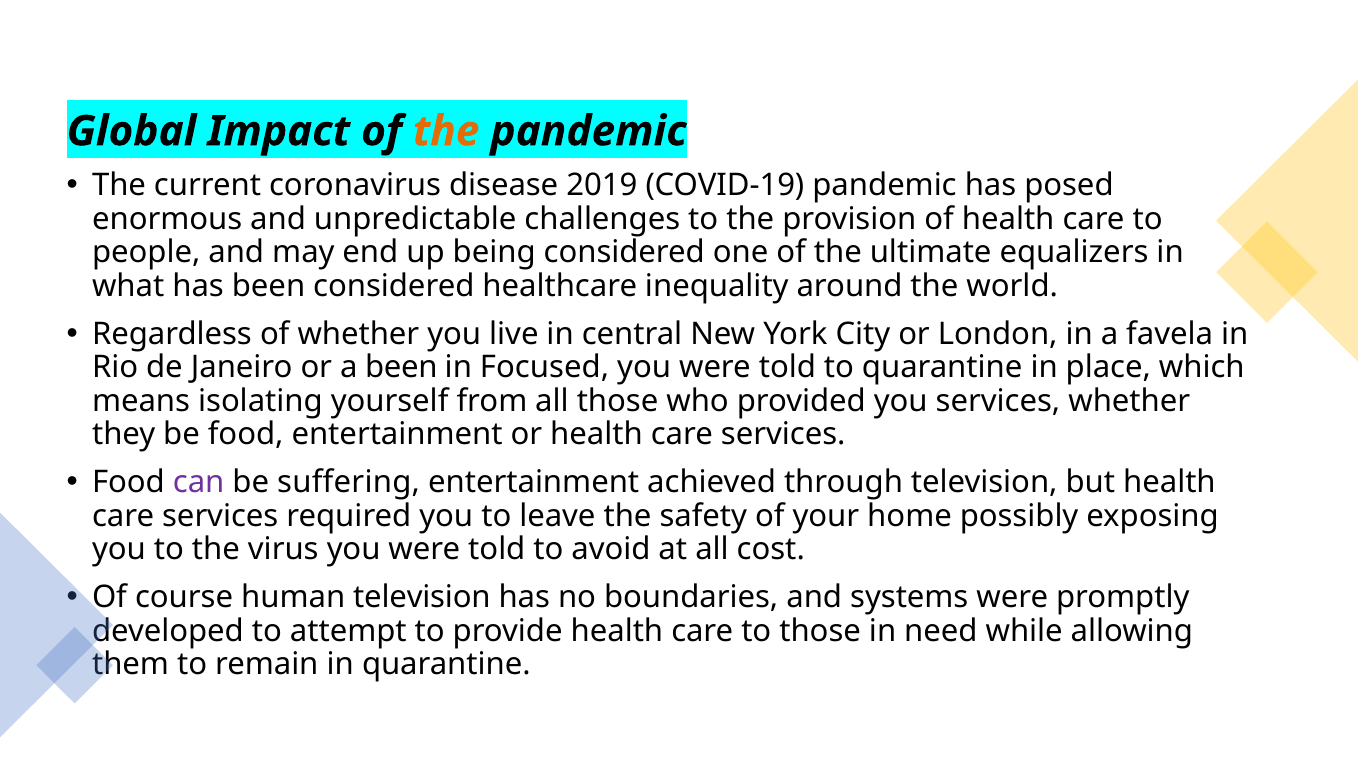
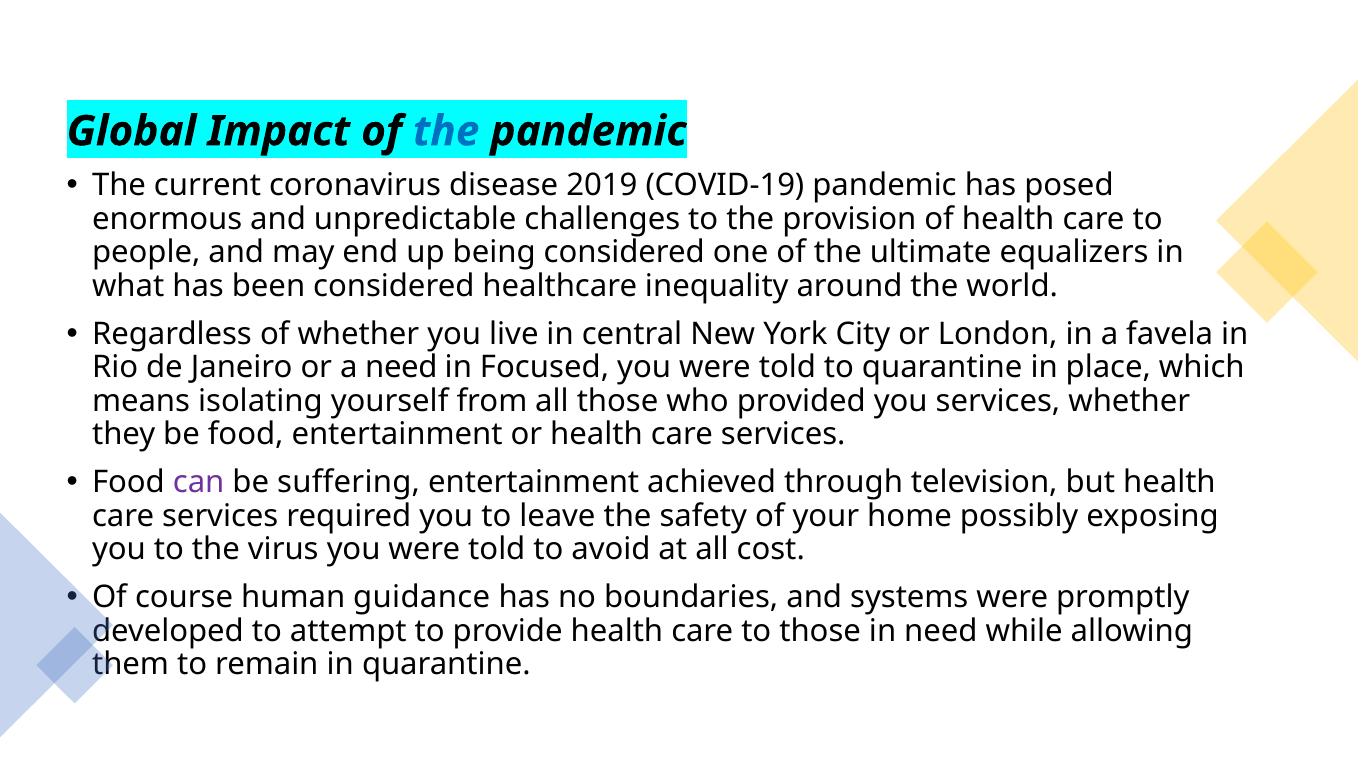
the at (446, 131) colour: orange -> blue
a been: been -> need
human television: television -> guidance
